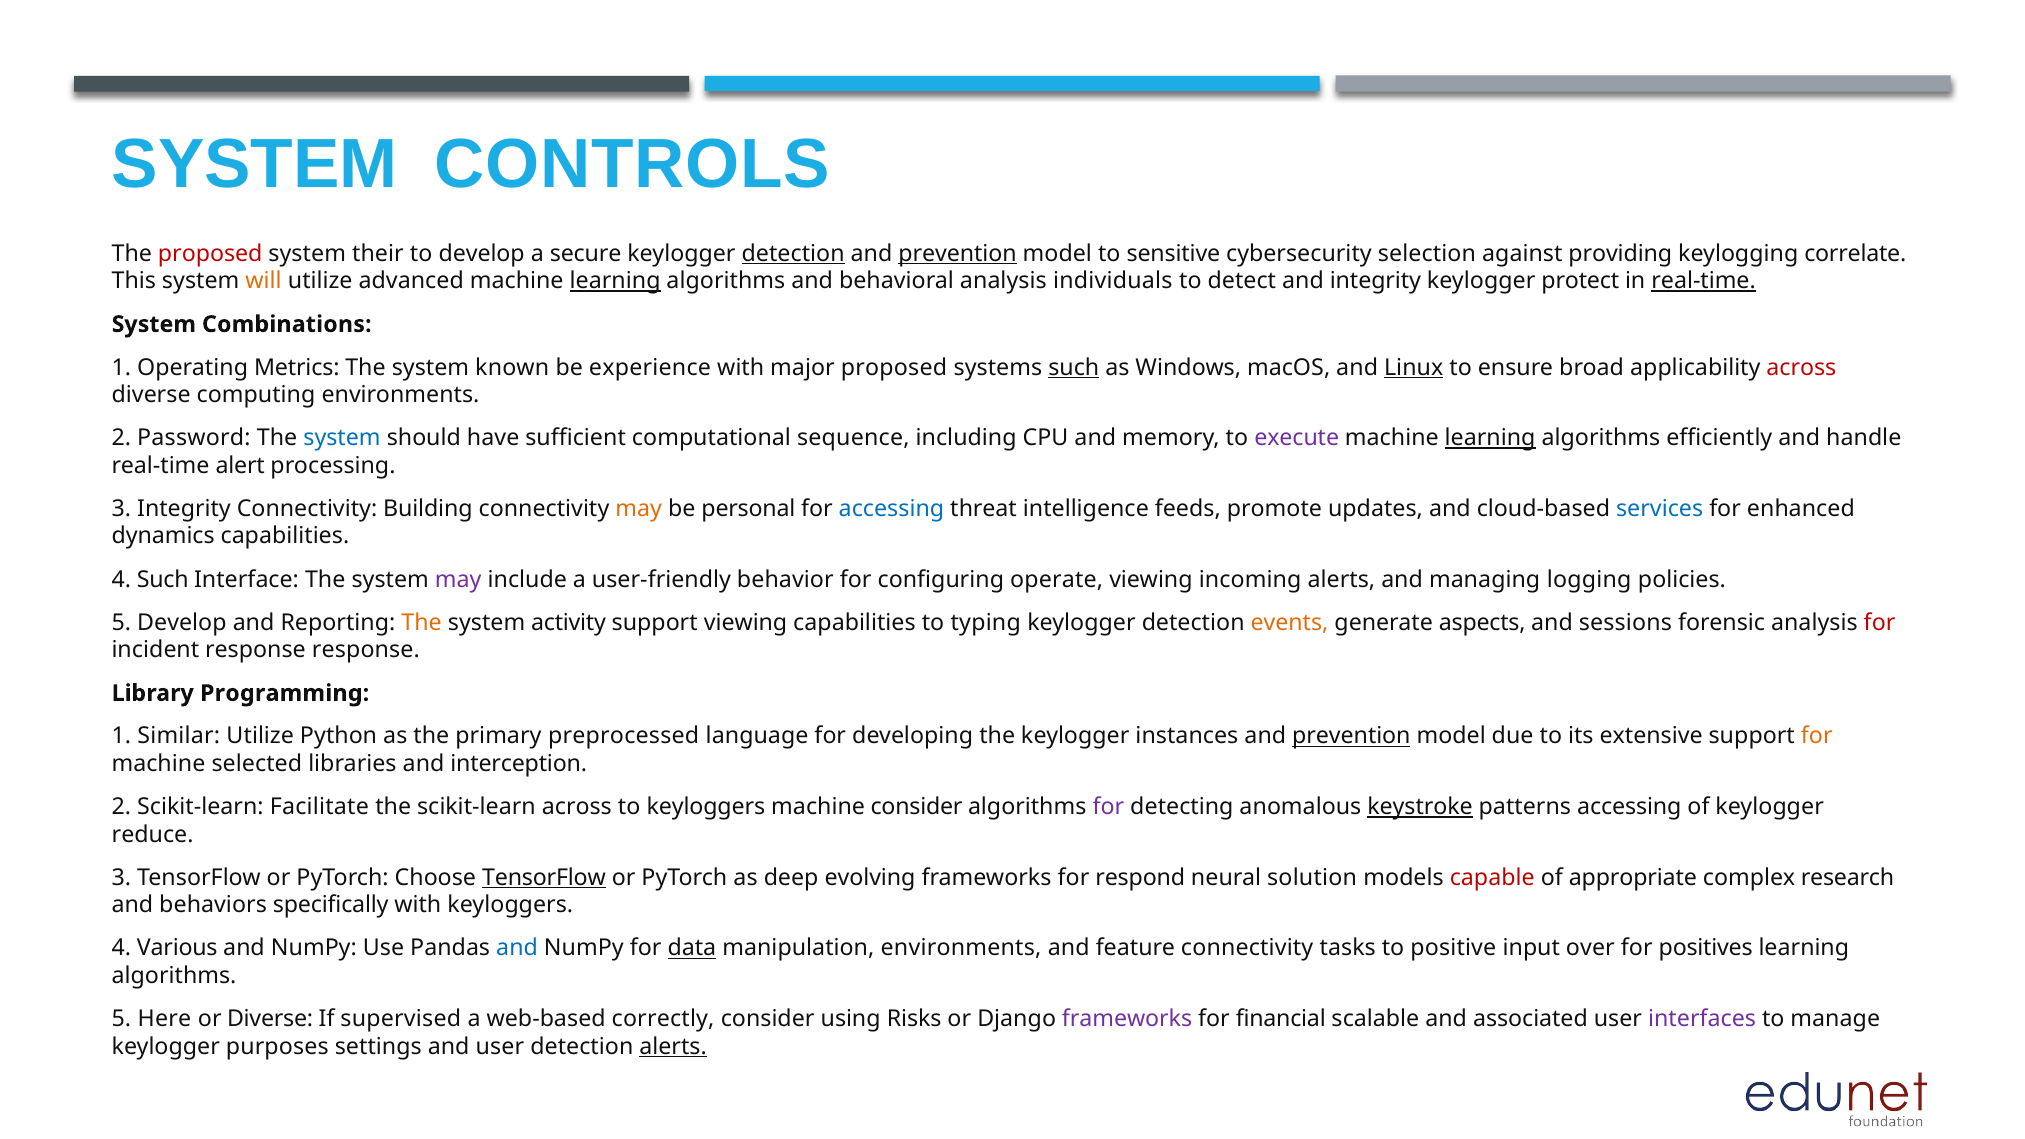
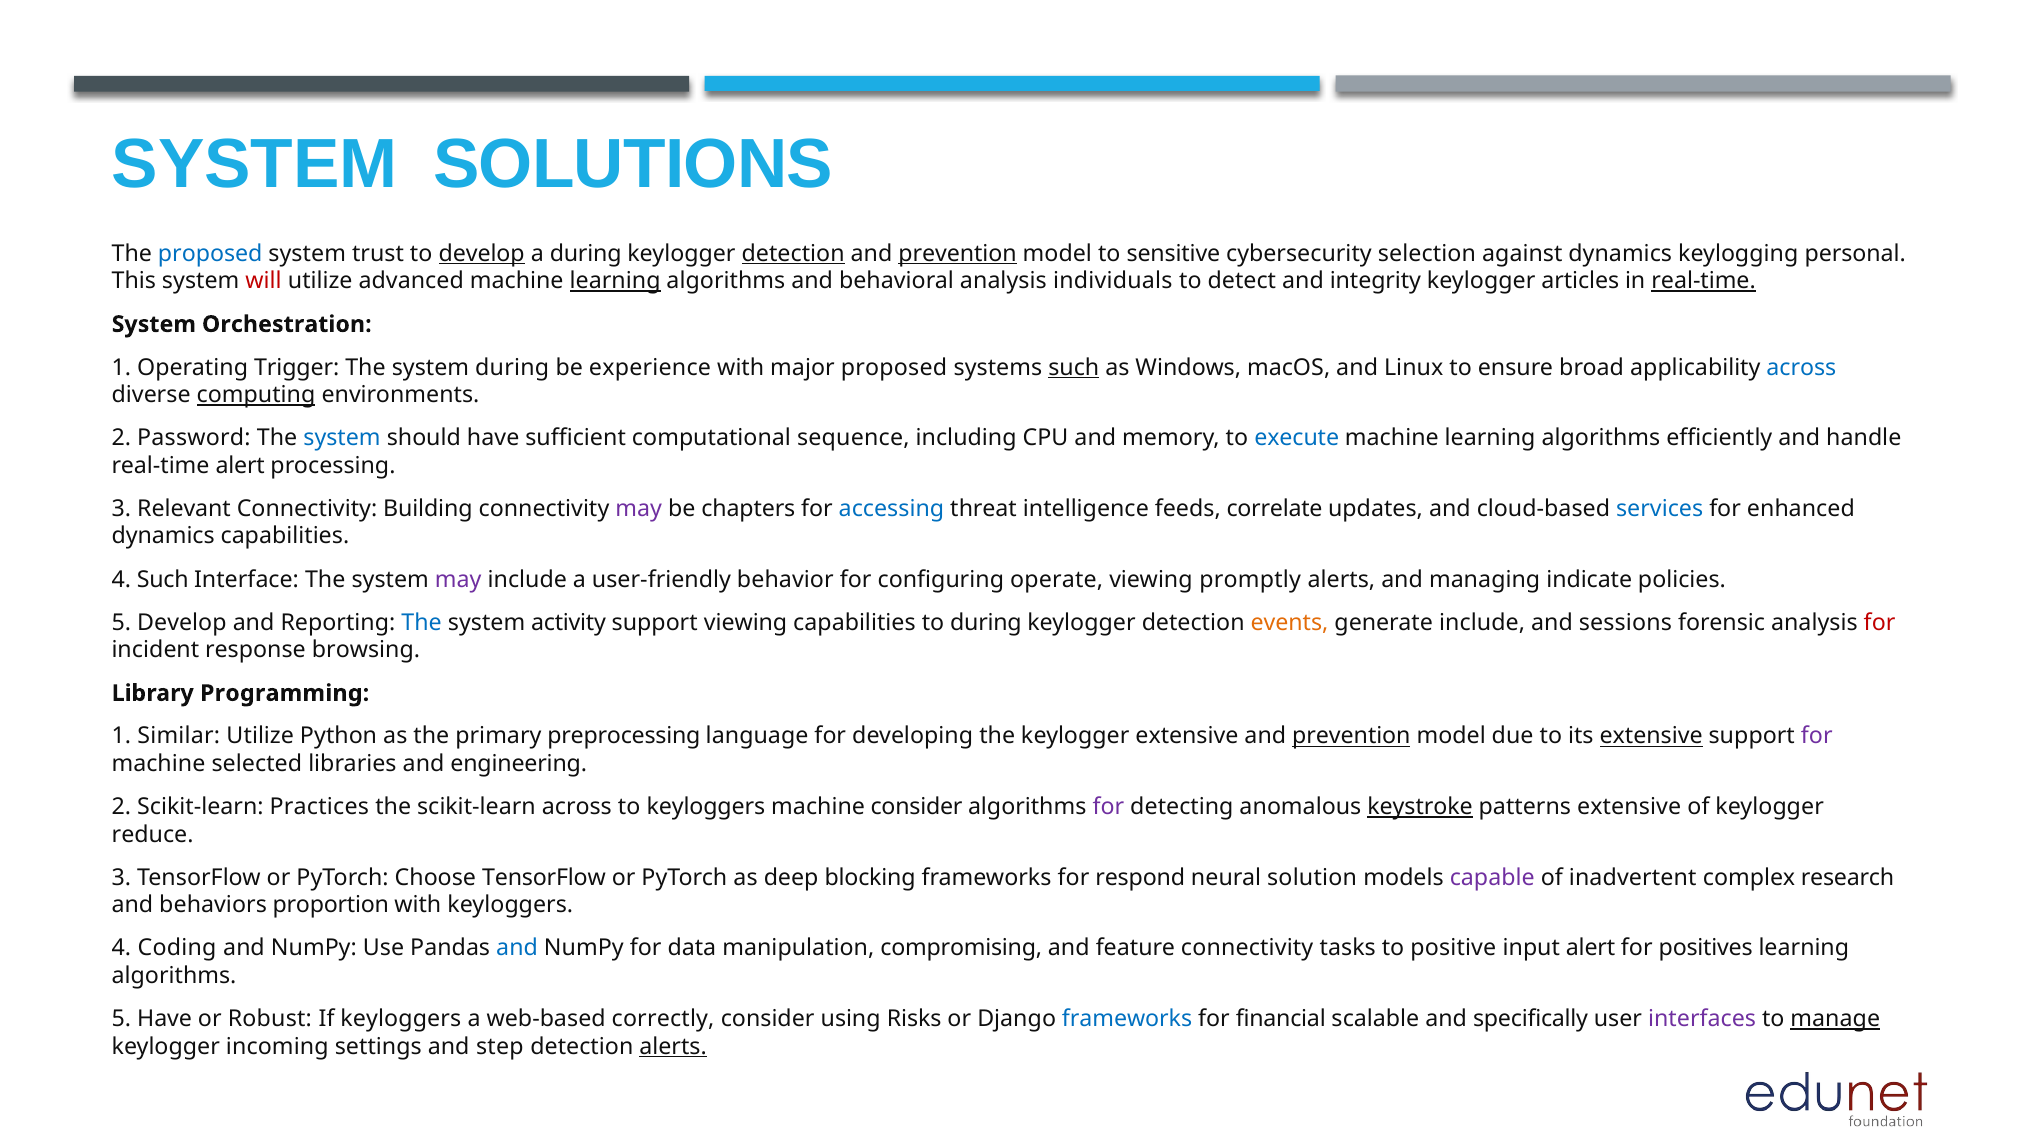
CONTROLS: CONTROLS -> SOLUTIONS
proposed at (210, 254) colour: red -> blue
their: their -> trust
develop at (482, 254) underline: none -> present
a secure: secure -> during
against providing: providing -> dynamics
correlate: correlate -> personal
will colour: orange -> red
protect: protect -> articles
Combinations: Combinations -> Orchestration
Metrics: Metrics -> Trigger
system known: known -> during
Linux underline: present -> none
across at (1801, 367) colour: red -> blue
computing underline: none -> present
execute colour: purple -> blue
learning at (1490, 438) underline: present -> none
3 Integrity: Integrity -> Relevant
may at (639, 509) colour: orange -> purple
personal: personal -> chapters
promote: promote -> correlate
incoming: incoming -> promptly
logging: logging -> indicate
The at (422, 623) colour: orange -> blue
to typing: typing -> during
generate aspects: aspects -> include
response response: response -> browsing
preprocessed: preprocessed -> preprocessing
keylogger instances: instances -> extensive
extensive at (1651, 736) underline: none -> present
for at (1817, 736) colour: orange -> purple
interception: interception -> engineering
Facilitate: Facilitate -> Practices
patterns accessing: accessing -> extensive
TensorFlow at (544, 878) underline: present -> none
evolving: evolving -> blocking
capable colour: red -> purple
appropriate: appropriate -> inadvertent
specifically: specifically -> proportion
Various: Various -> Coding
data underline: present -> none
manipulation environments: environments -> compromising
input over: over -> alert
5 Here: Here -> Have
or Diverse: Diverse -> Robust
If supervised: supervised -> keyloggers
frameworks at (1127, 1019) colour: purple -> blue
associated: associated -> specifically
manage underline: none -> present
purposes: purposes -> incoming
and user: user -> step
